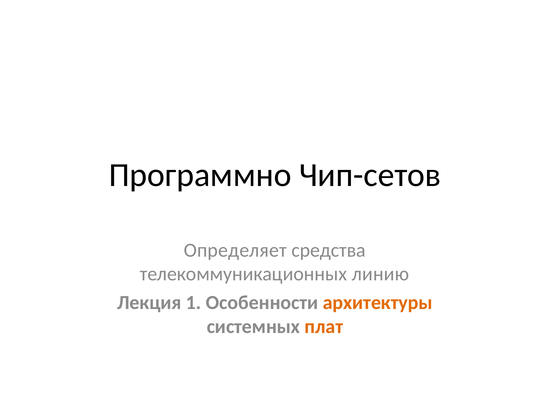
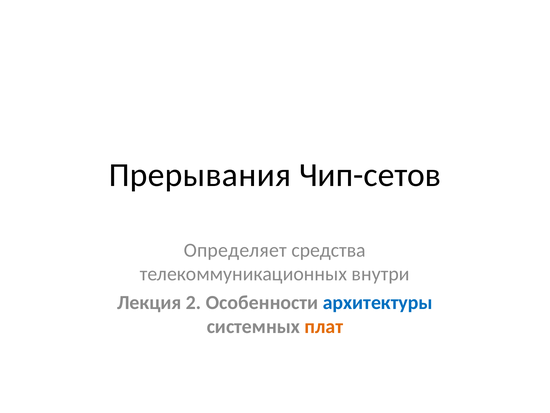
Программно: Программно -> Прерывания
линию: линию -> внутри
1: 1 -> 2
архитектуры colour: orange -> blue
